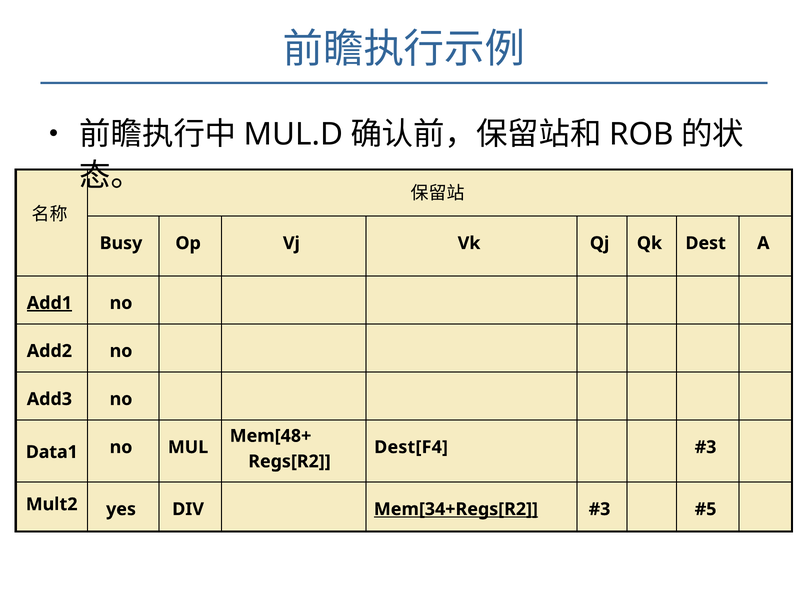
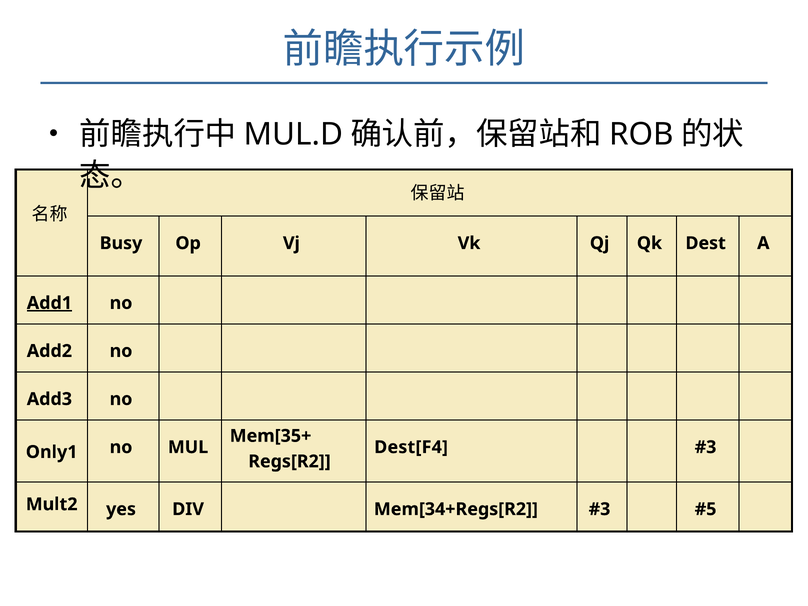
Mem[48+: Mem[48+ -> Mem[35+
Data1: Data1 -> Only1
Mem[34+Regs[R2 underline: present -> none
